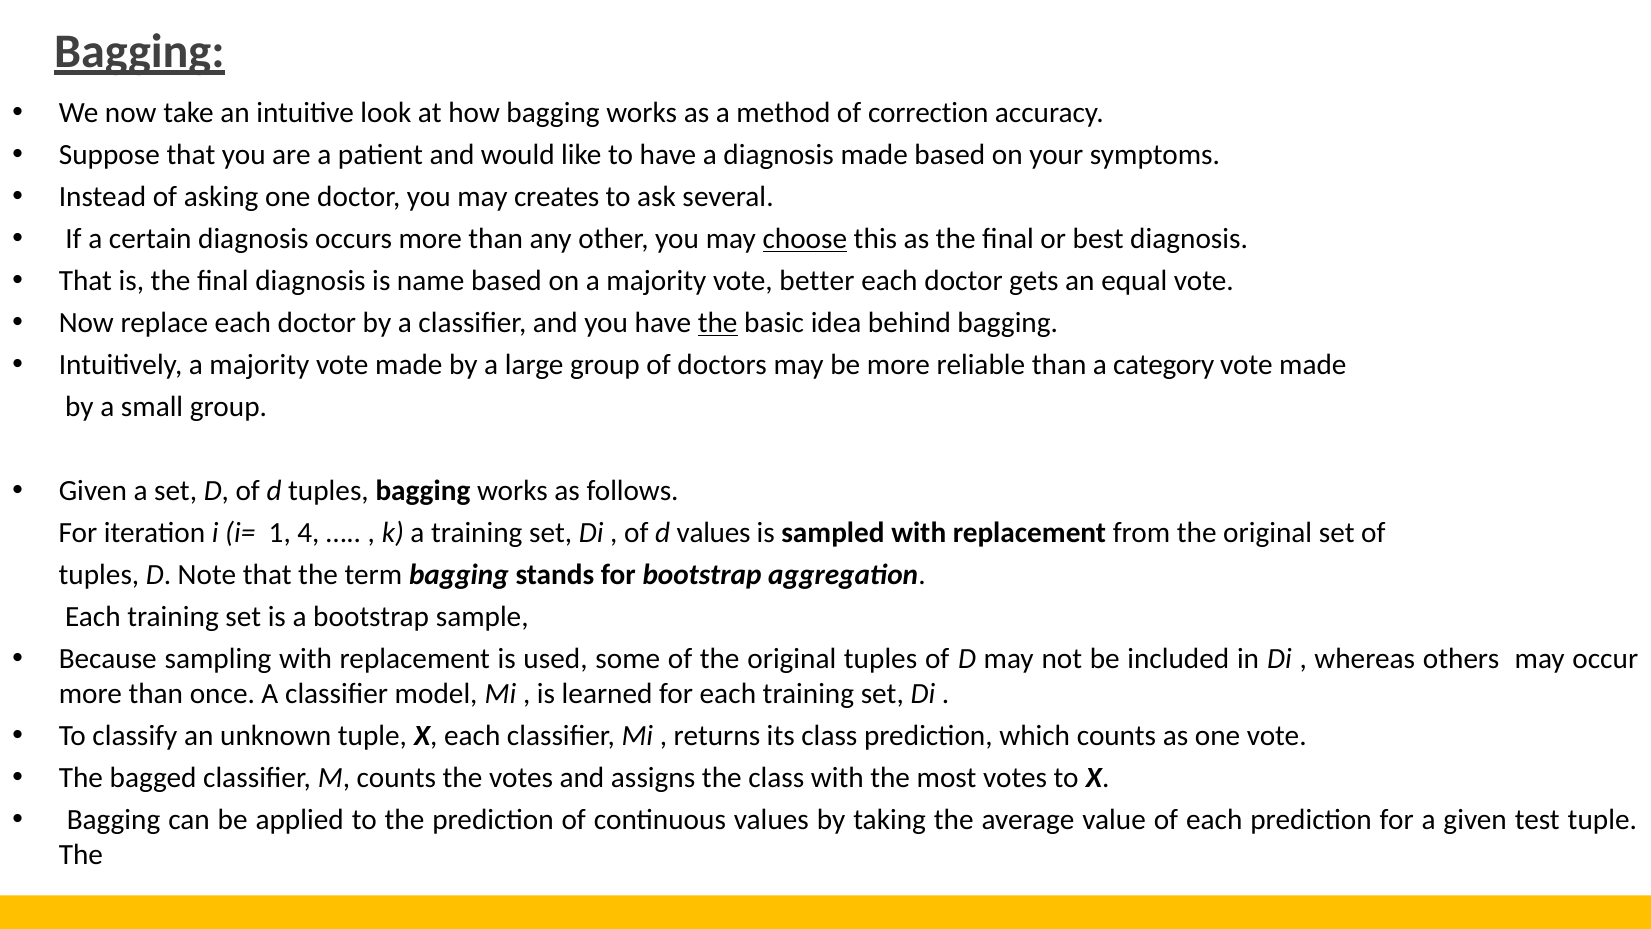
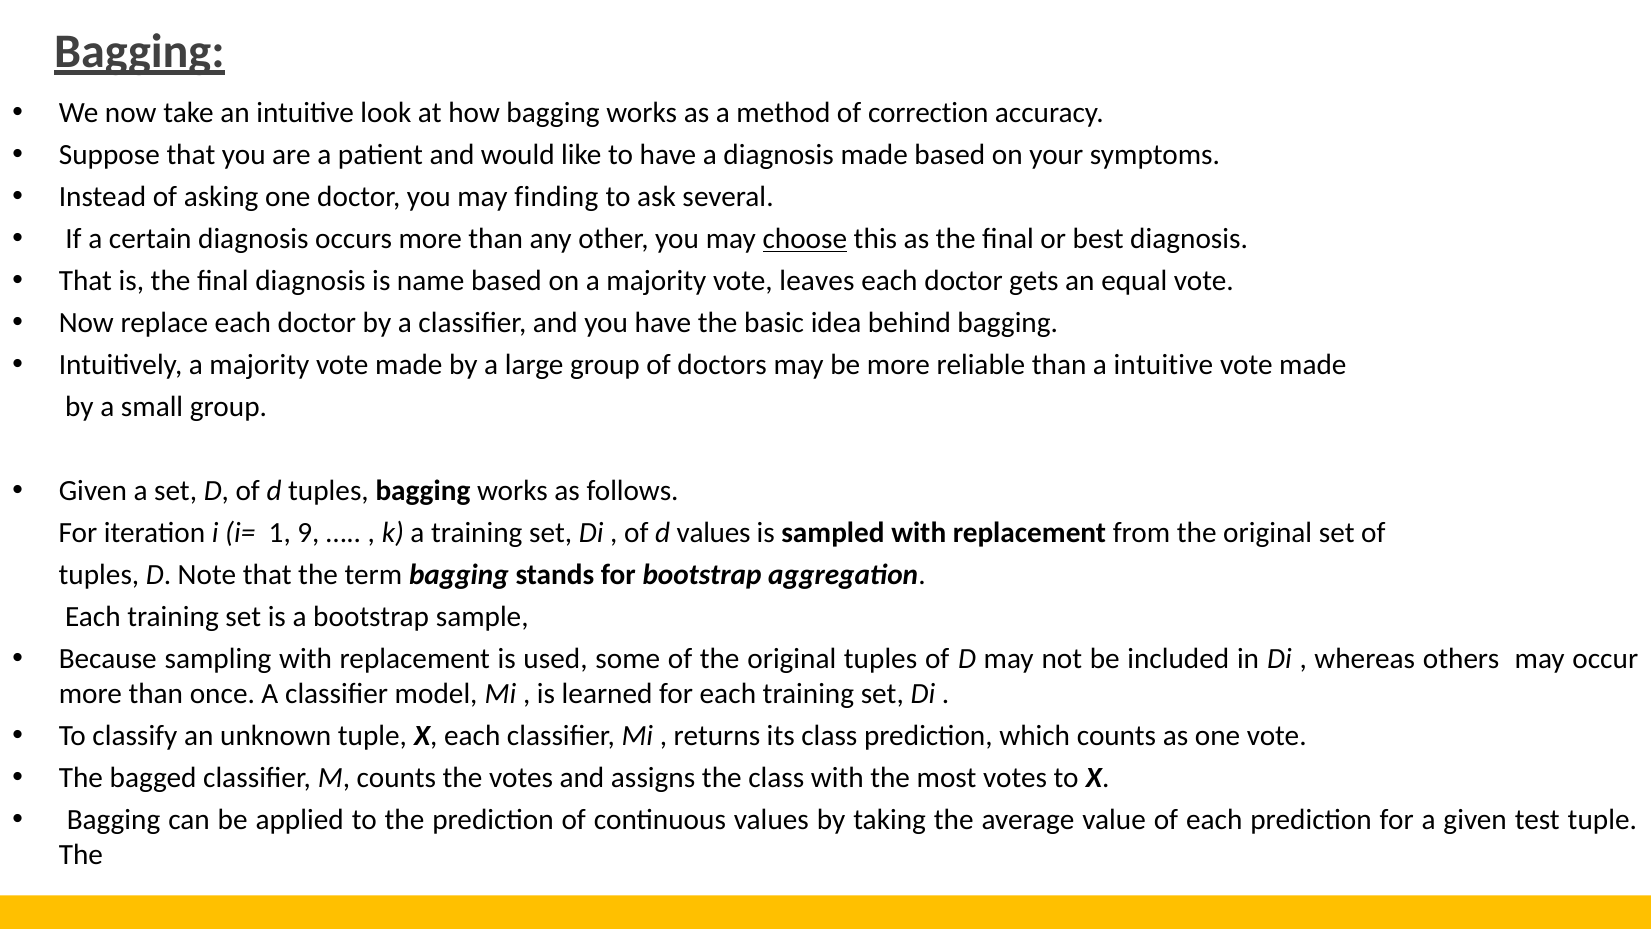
creates: creates -> finding
better: better -> leaves
the at (718, 323) underline: present -> none
a category: category -> intuitive
4: 4 -> 9
